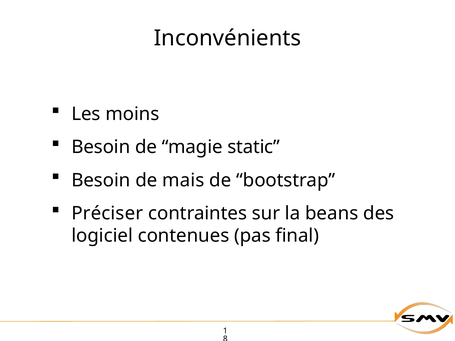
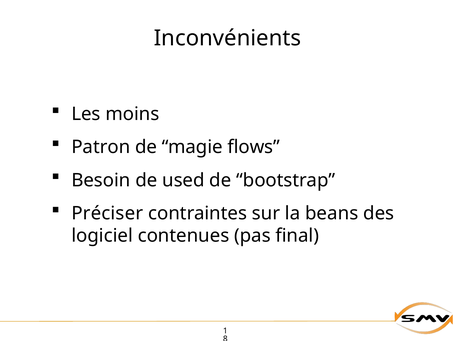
Besoin at (101, 147): Besoin -> Patron
static: static -> flows
mais: mais -> used
